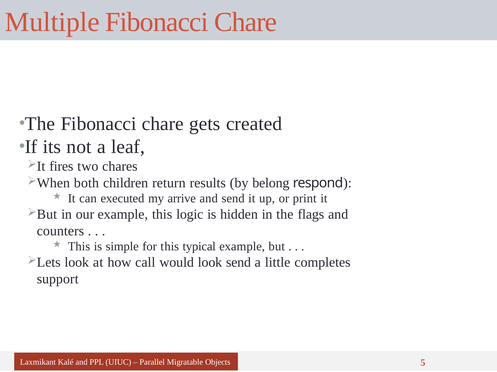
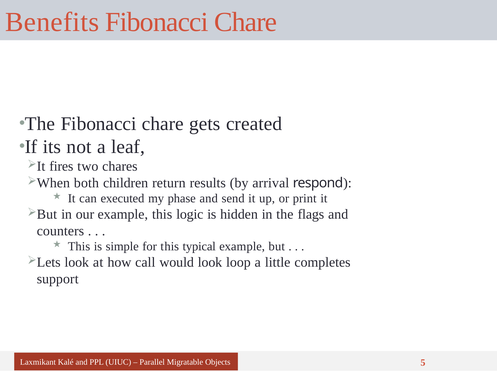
Multiple: Multiple -> Benefits
belong: belong -> arrival
arrive: arrive -> phase
look send: send -> loop
